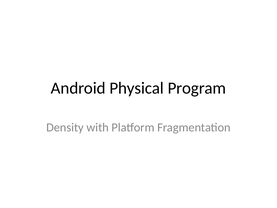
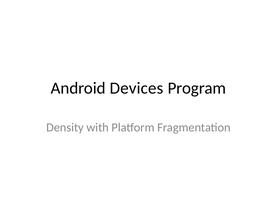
Physical: Physical -> Devices
